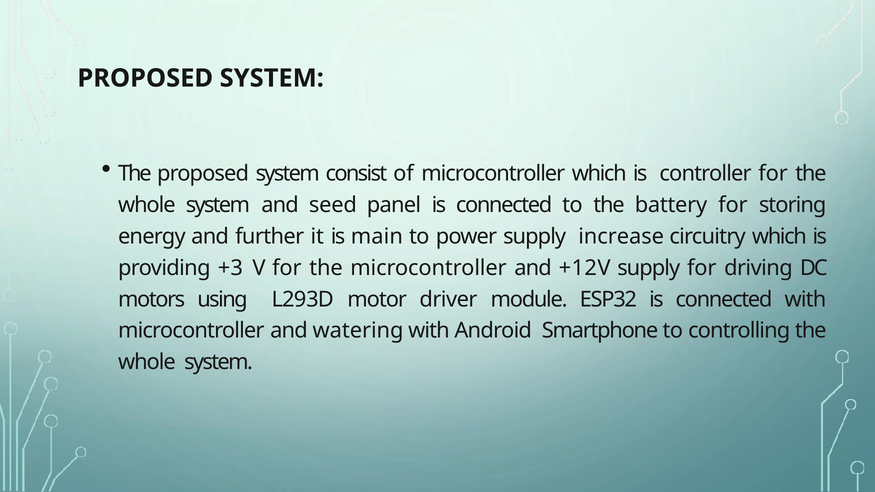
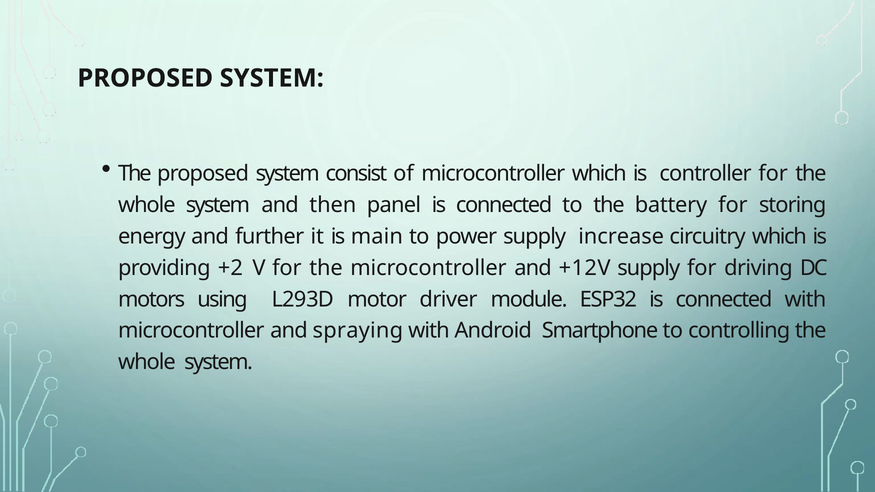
seed: seed -> then
+3: +3 -> +2
watering: watering -> spraying
